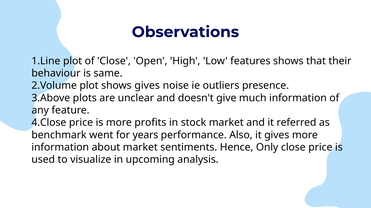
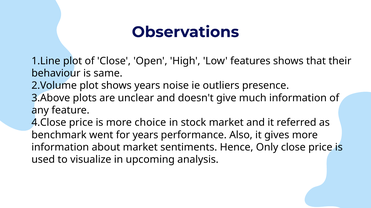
shows gives: gives -> years
profits: profits -> choice
